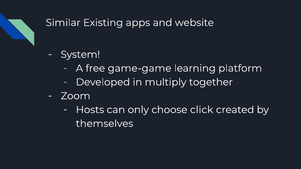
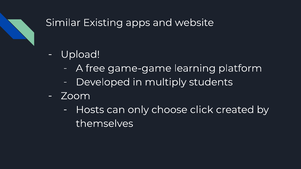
System: System -> Upload
together: together -> students
